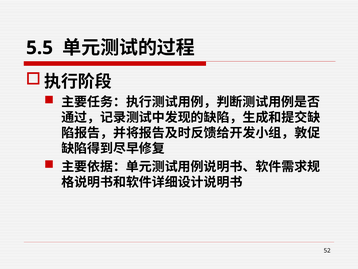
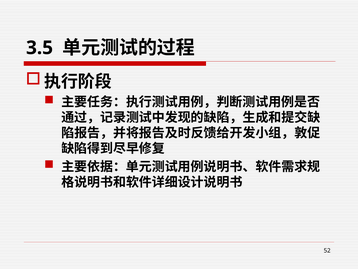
5.5: 5.5 -> 3.5
